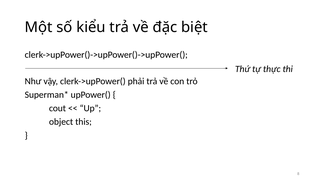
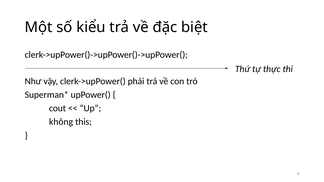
object: object -> không
